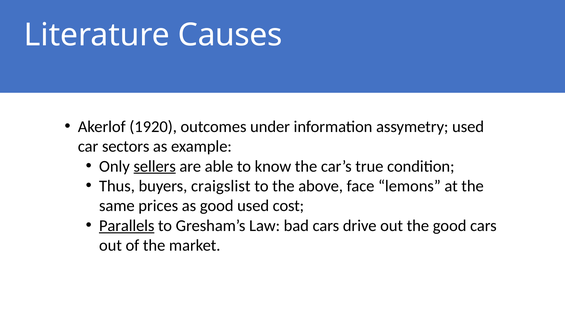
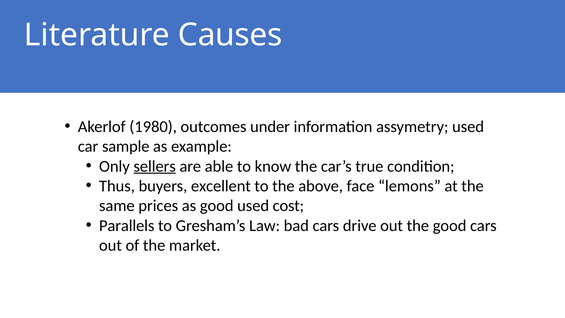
1920: 1920 -> 1980
sectors: sectors -> sample
craigslist: craigslist -> excellent
Parallels underline: present -> none
